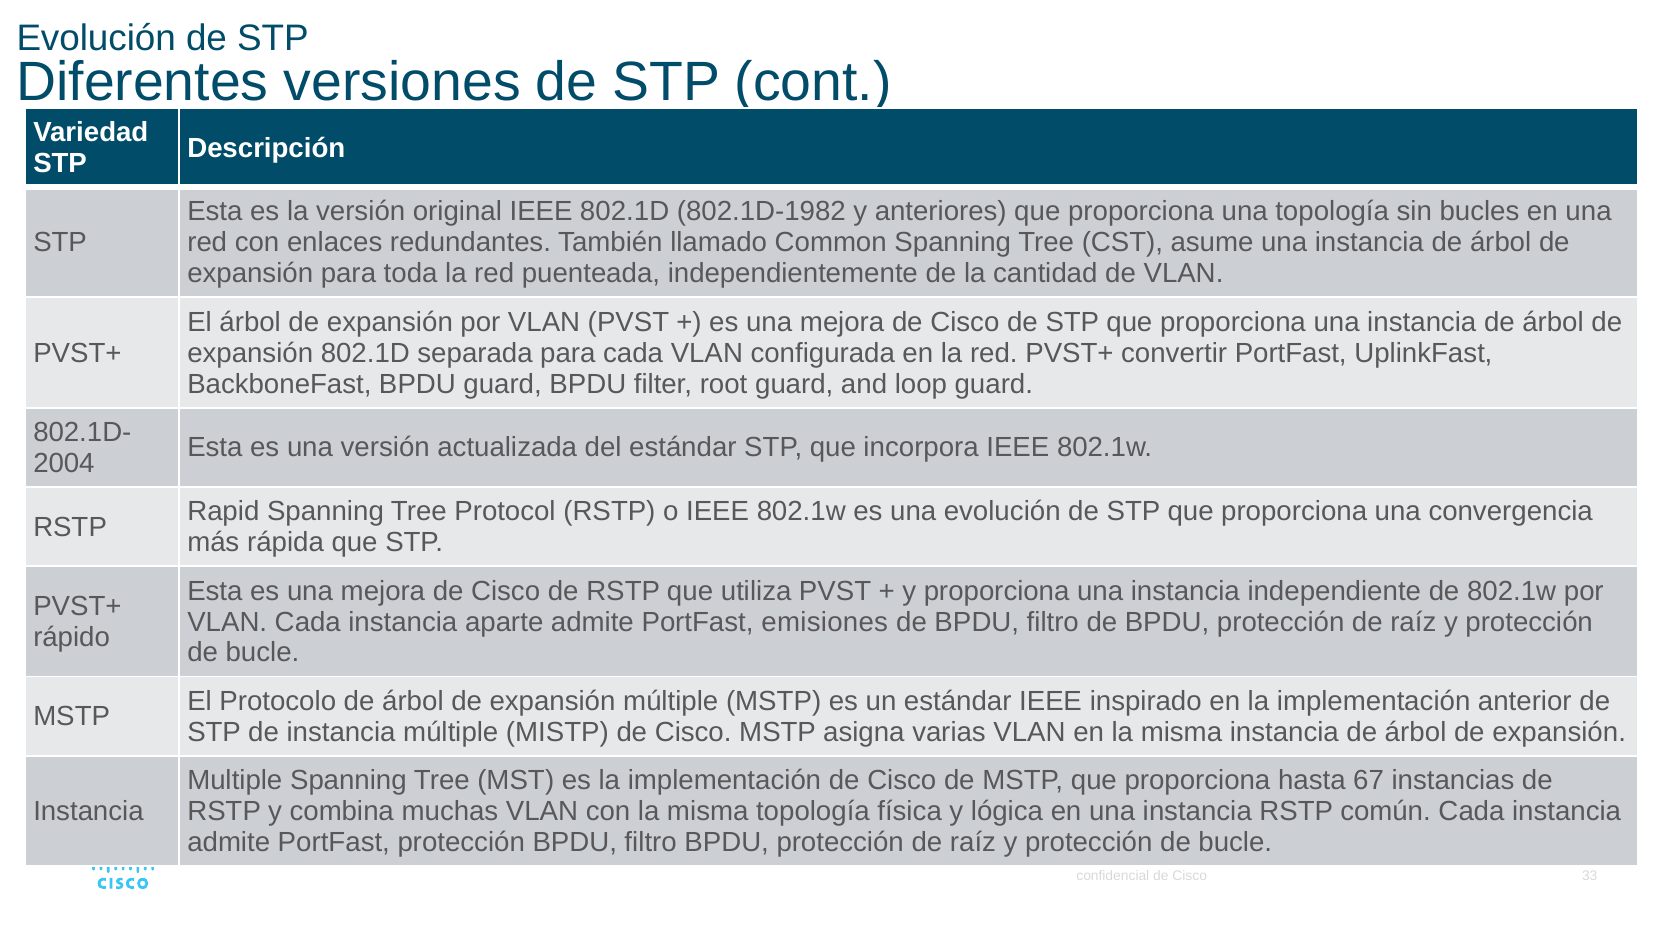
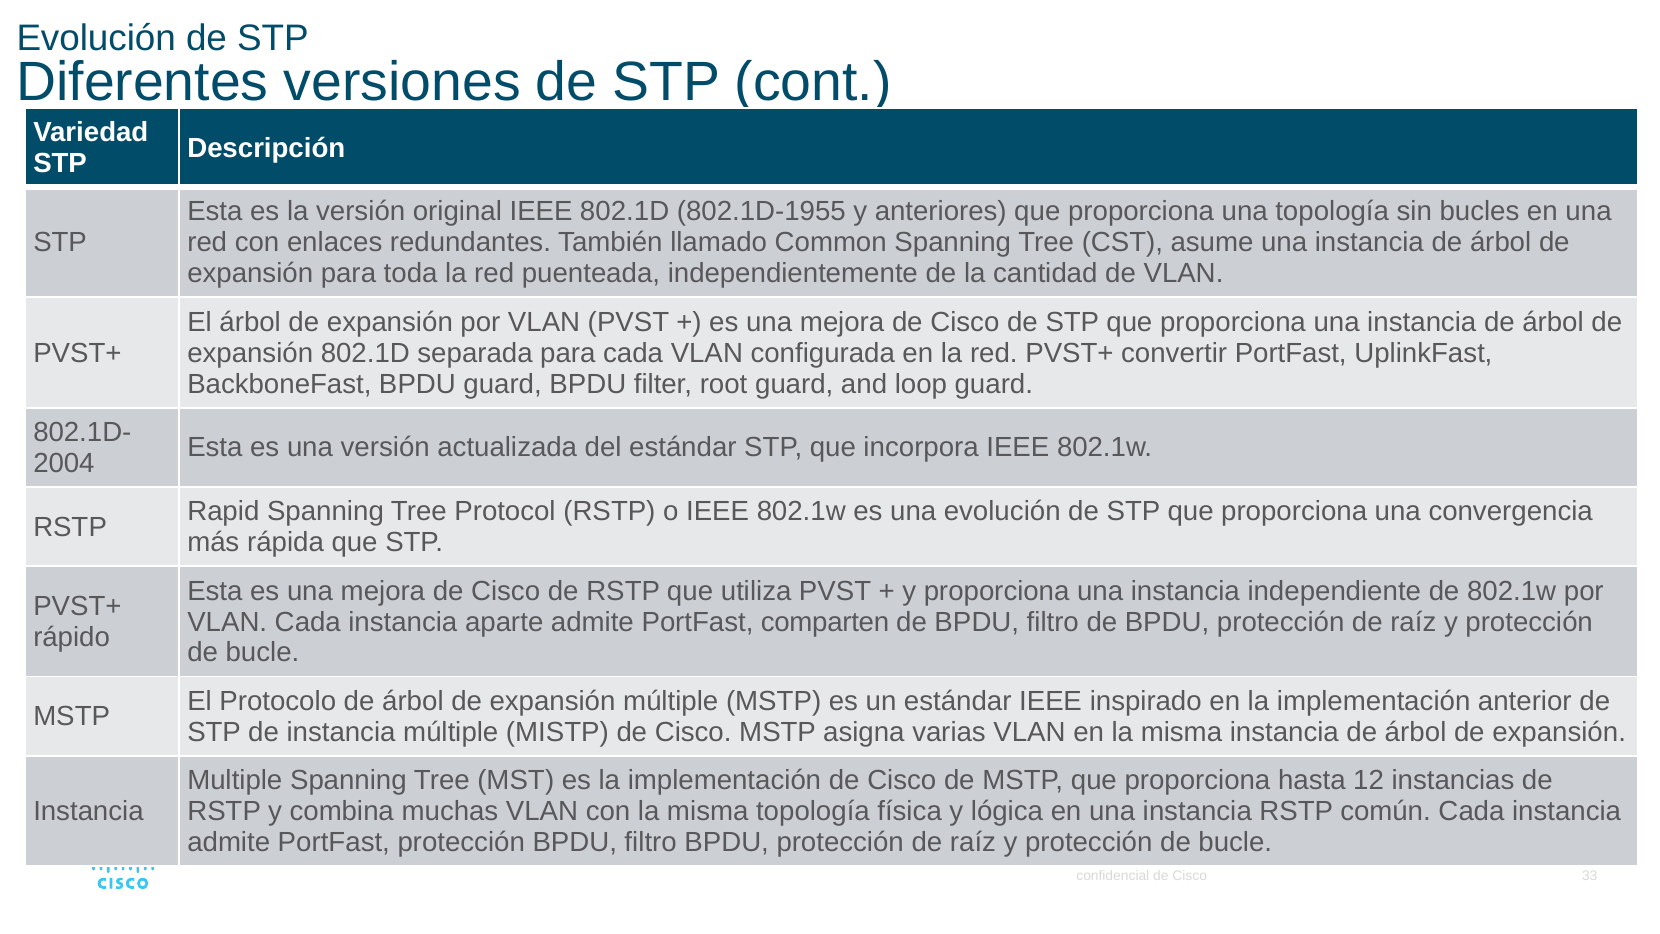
802.1D-1982: 802.1D-1982 -> 802.1D-1955
emisiones: emisiones -> comparten
67: 67 -> 12
